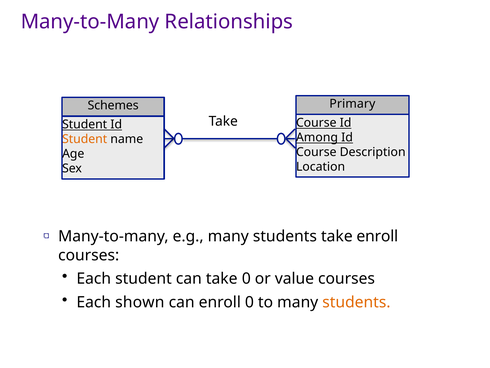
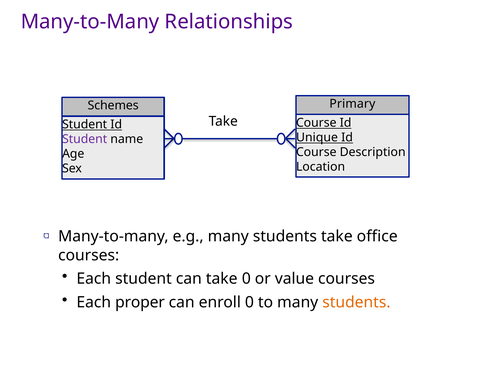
Among: Among -> Unique
Student at (85, 139) colour: orange -> purple
take enroll: enroll -> office
shown: shown -> proper
